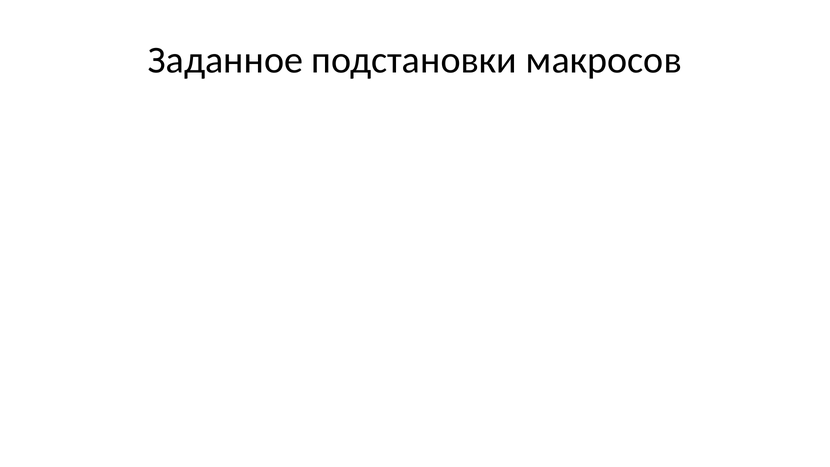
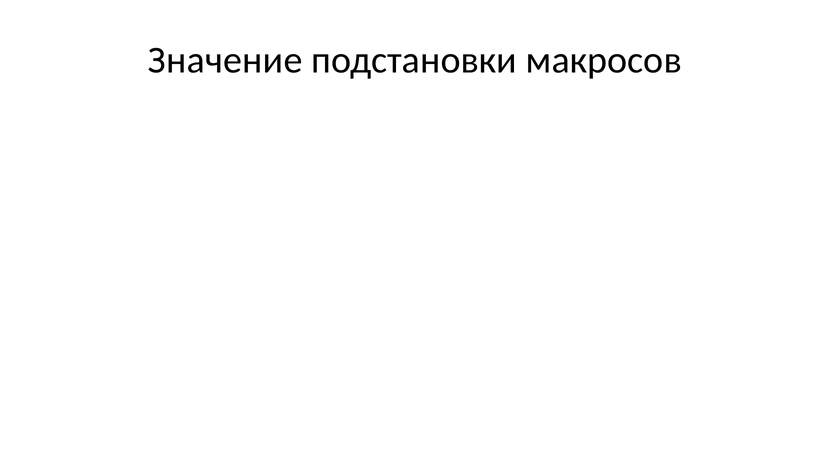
Заданное: Заданное -> Значение
